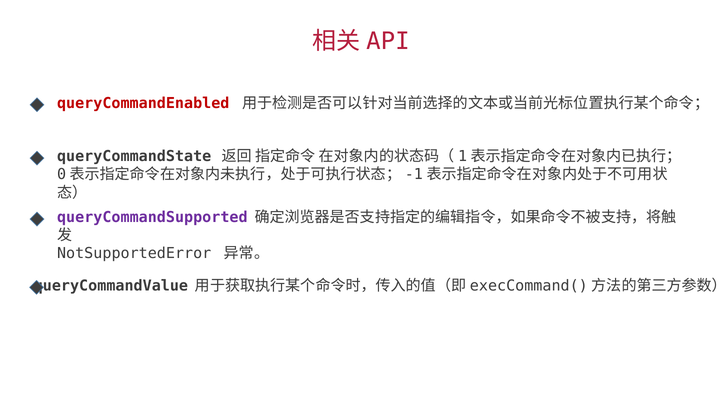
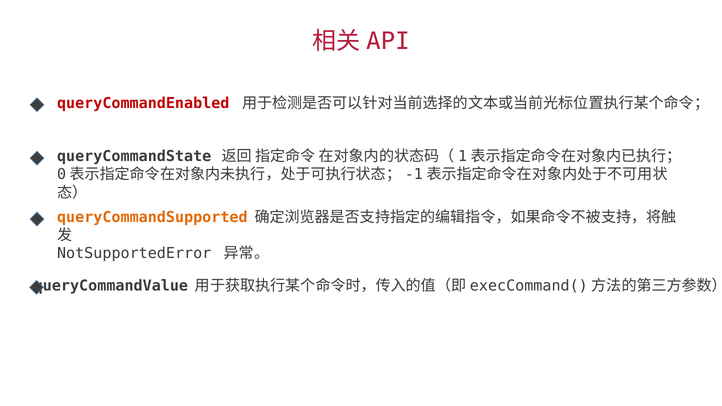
queryCommandSupported colour: purple -> orange
